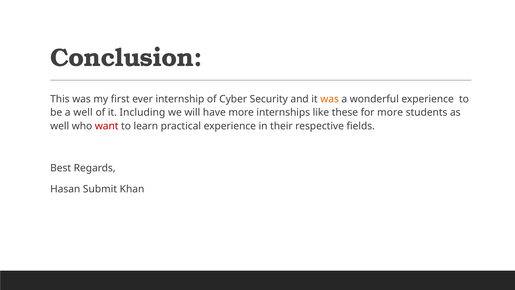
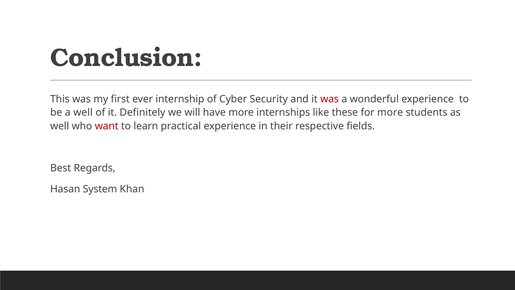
was at (330, 99) colour: orange -> red
Including: Including -> Definitely
Submit: Submit -> System
